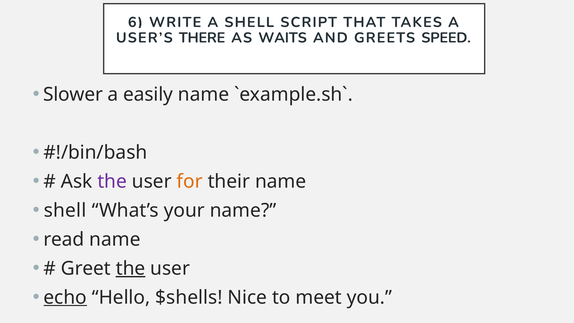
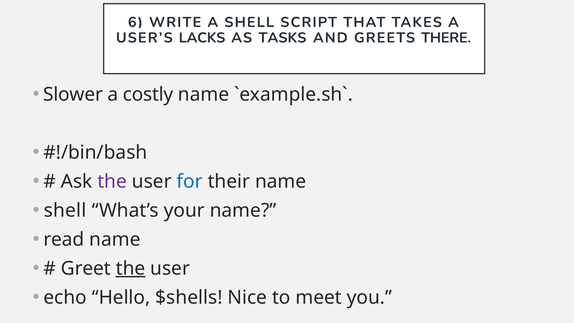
THERE: THERE -> LACKS
WAITS: WAITS -> TASKS
SPEED: SPEED -> THERE
easily: easily -> costly
for colour: orange -> blue
echo underline: present -> none
